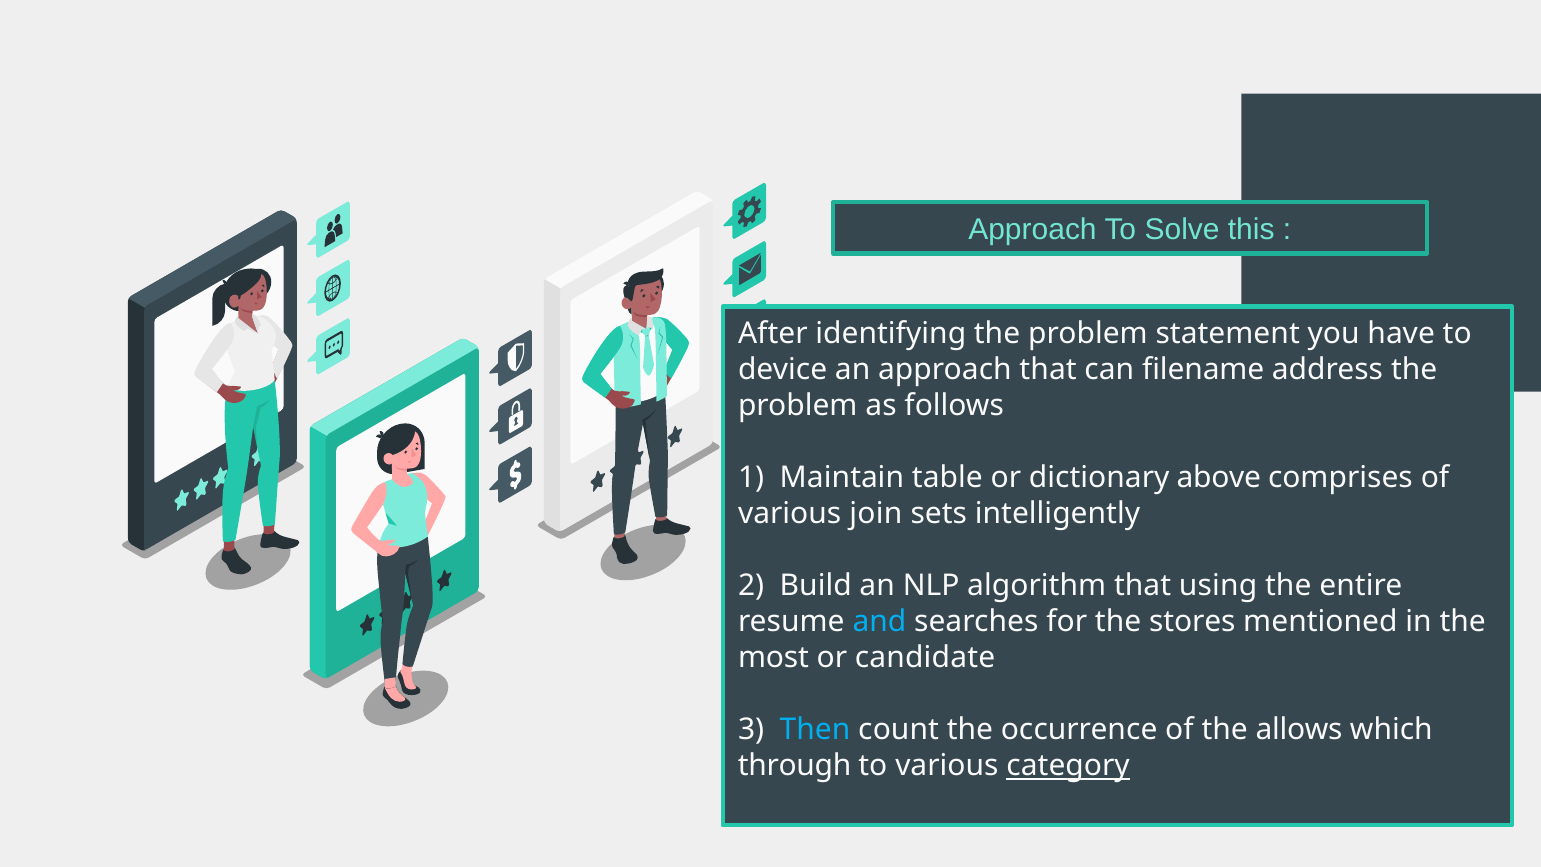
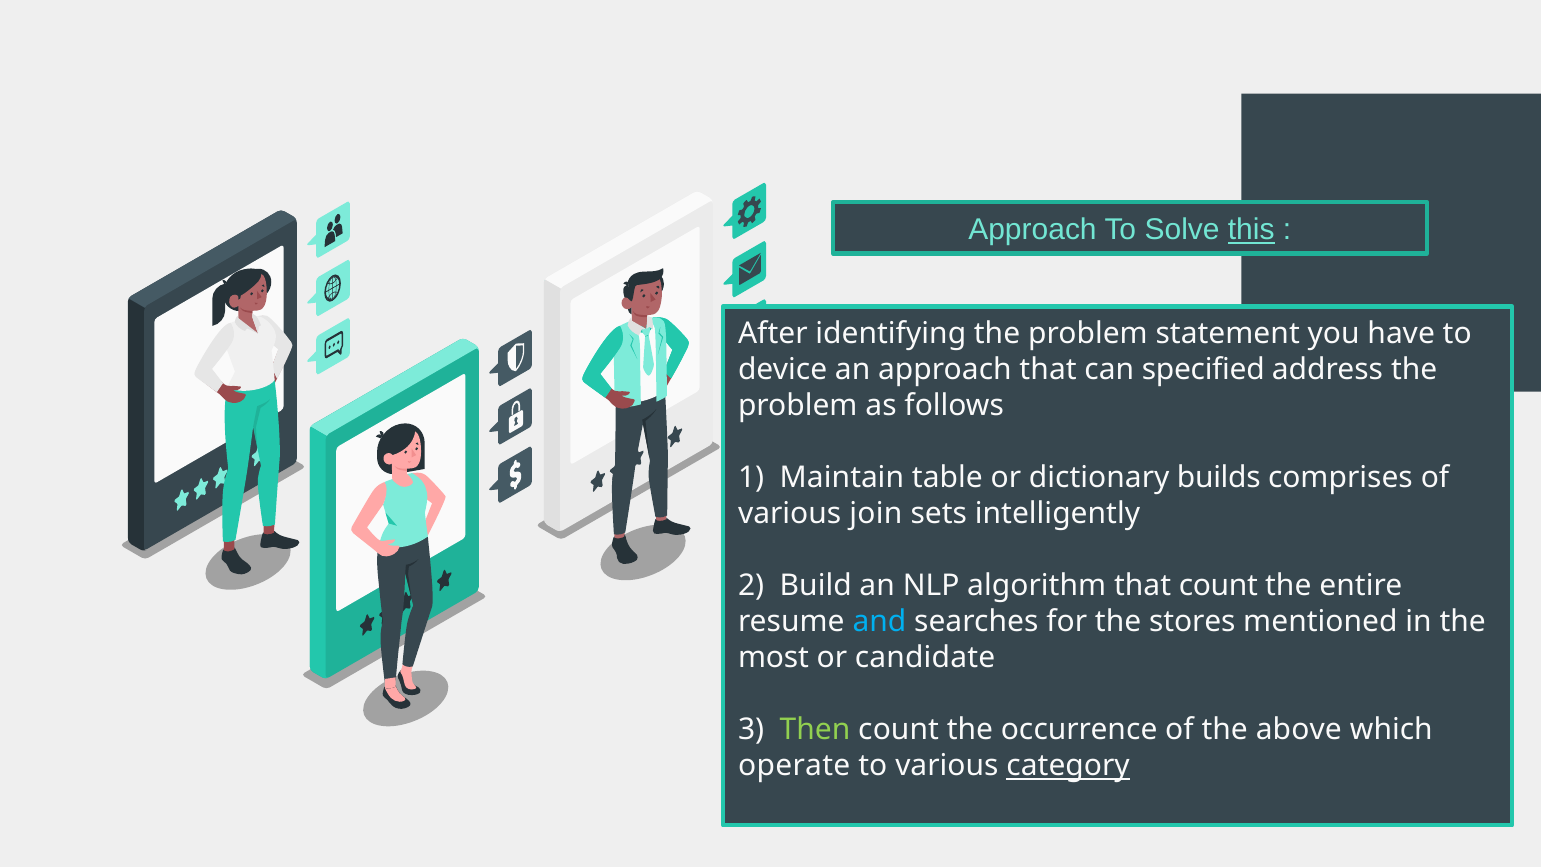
this underline: none -> present
filename: filename -> specified
above: above -> builds
that using: using -> count
Then colour: light blue -> light green
allows: allows -> above
through: through -> operate
